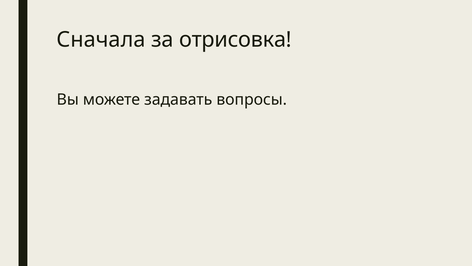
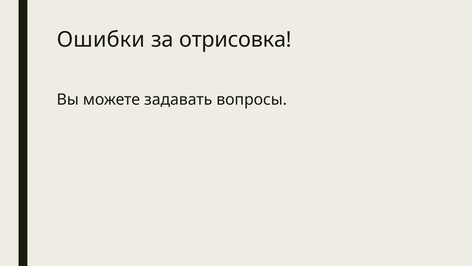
Сначала: Сначала -> Ошибки
